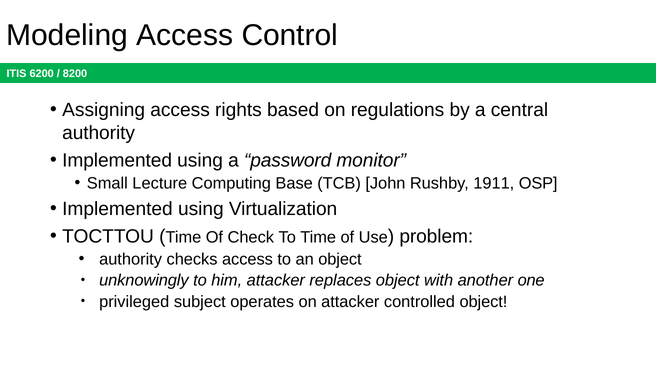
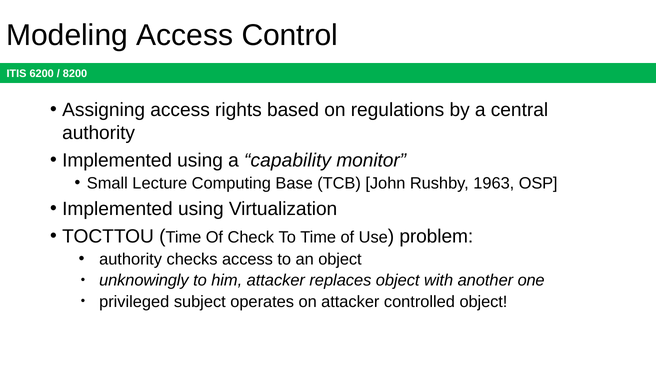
password: password -> capability
1911: 1911 -> 1963
